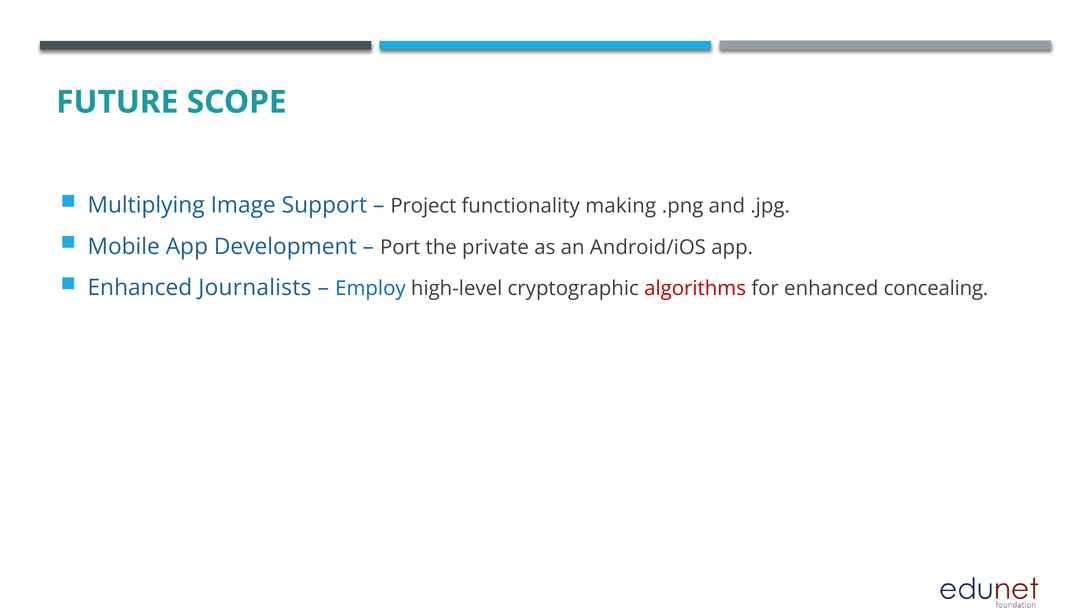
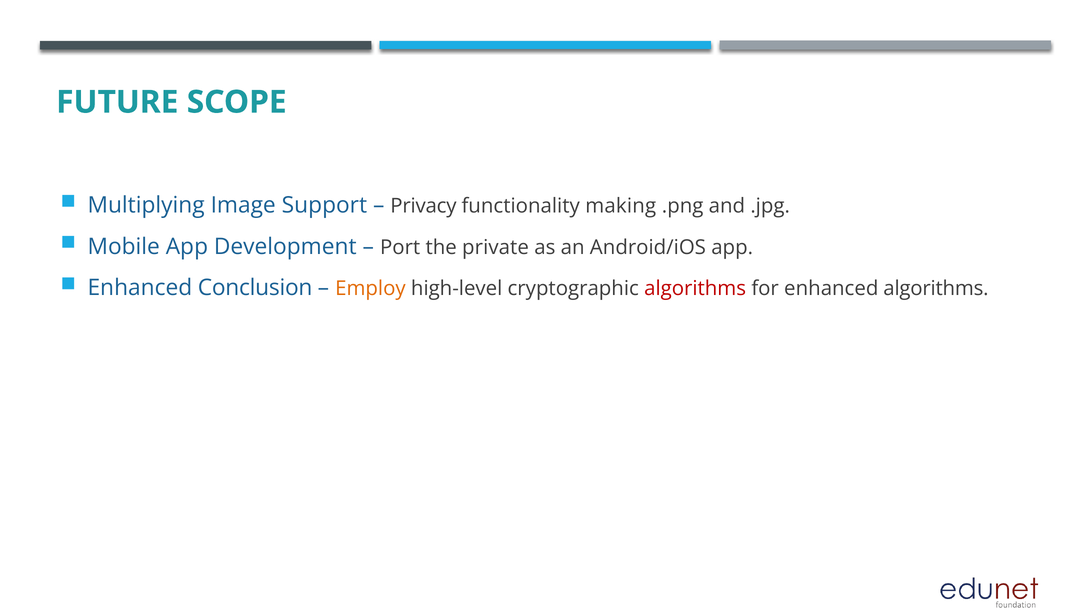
Project: Project -> Privacy
Journalists: Journalists -> Conclusion
Employ colour: blue -> orange
enhanced concealing: concealing -> algorithms
